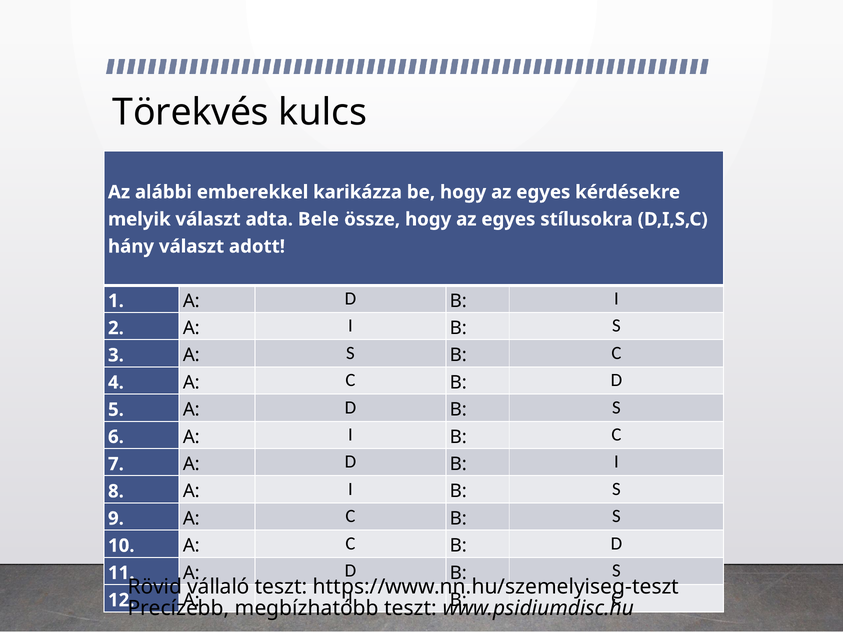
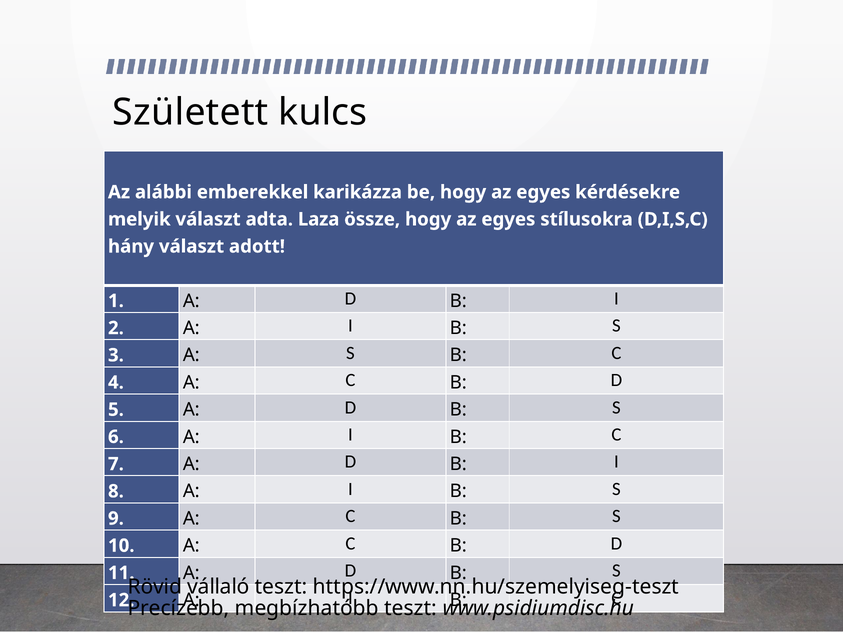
Törekvés: Törekvés -> Született
Bele: Bele -> Laza
